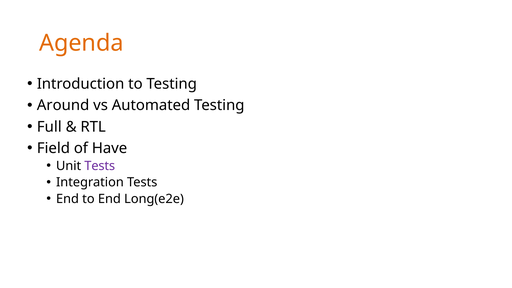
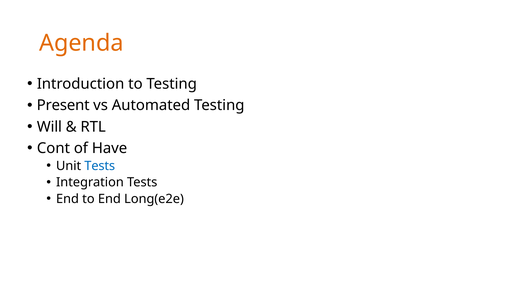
Around: Around -> Present
Full: Full -> Will
Field: Field -> Cont
Tests at (100, 166) colour: purple -> blue
